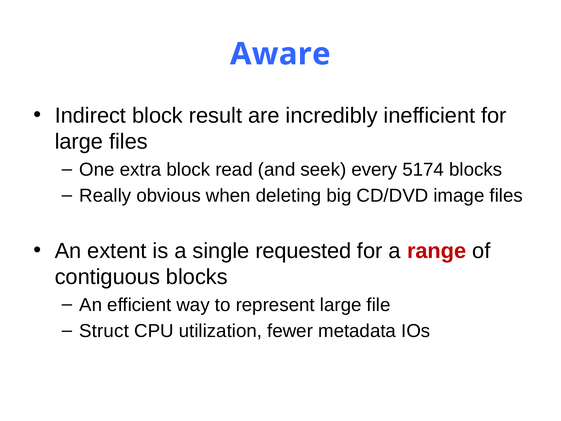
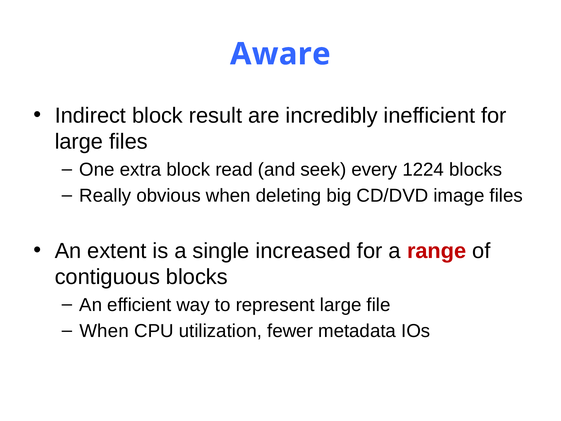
5174: 5174 -> 1224
requested: requested -> increased
Struct at (104, 331): Struct -> When
